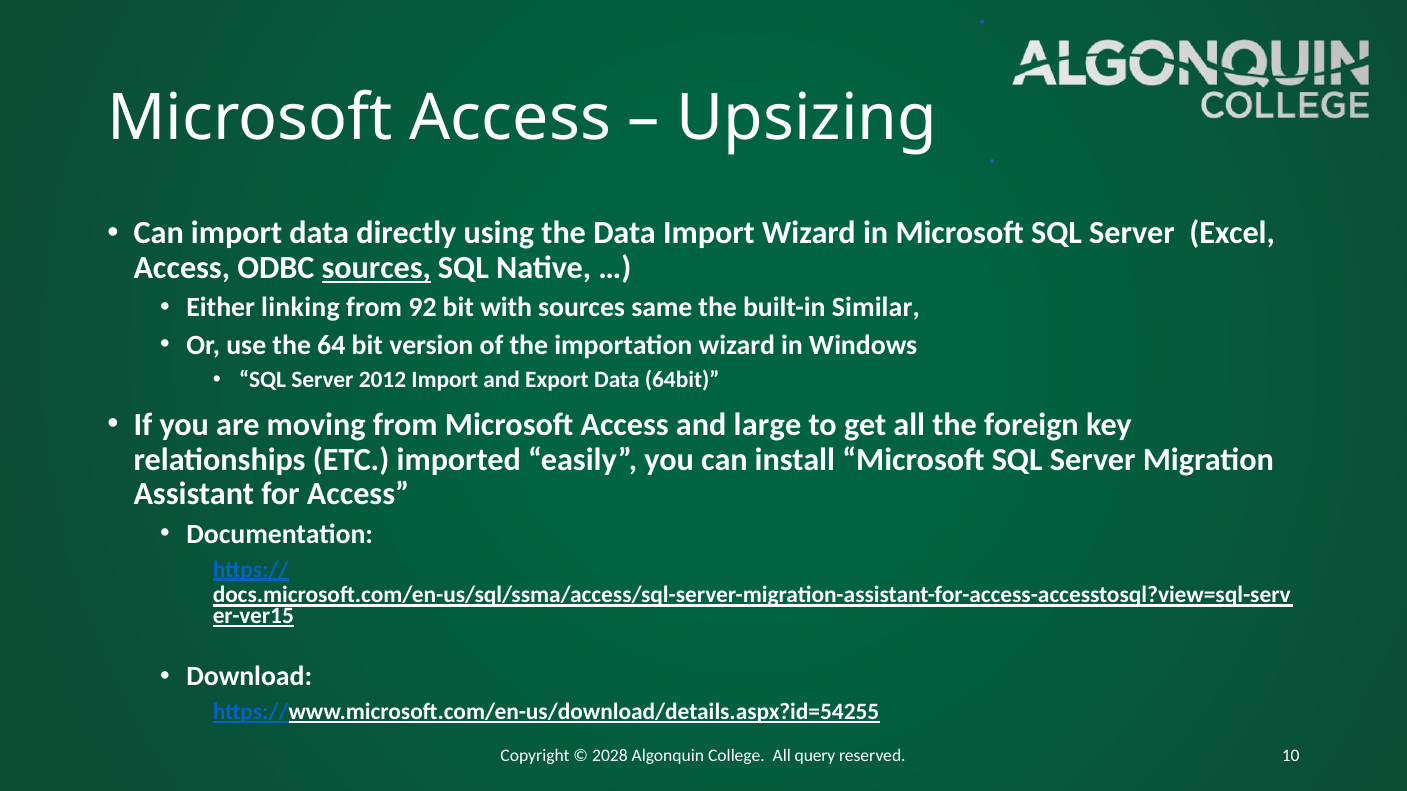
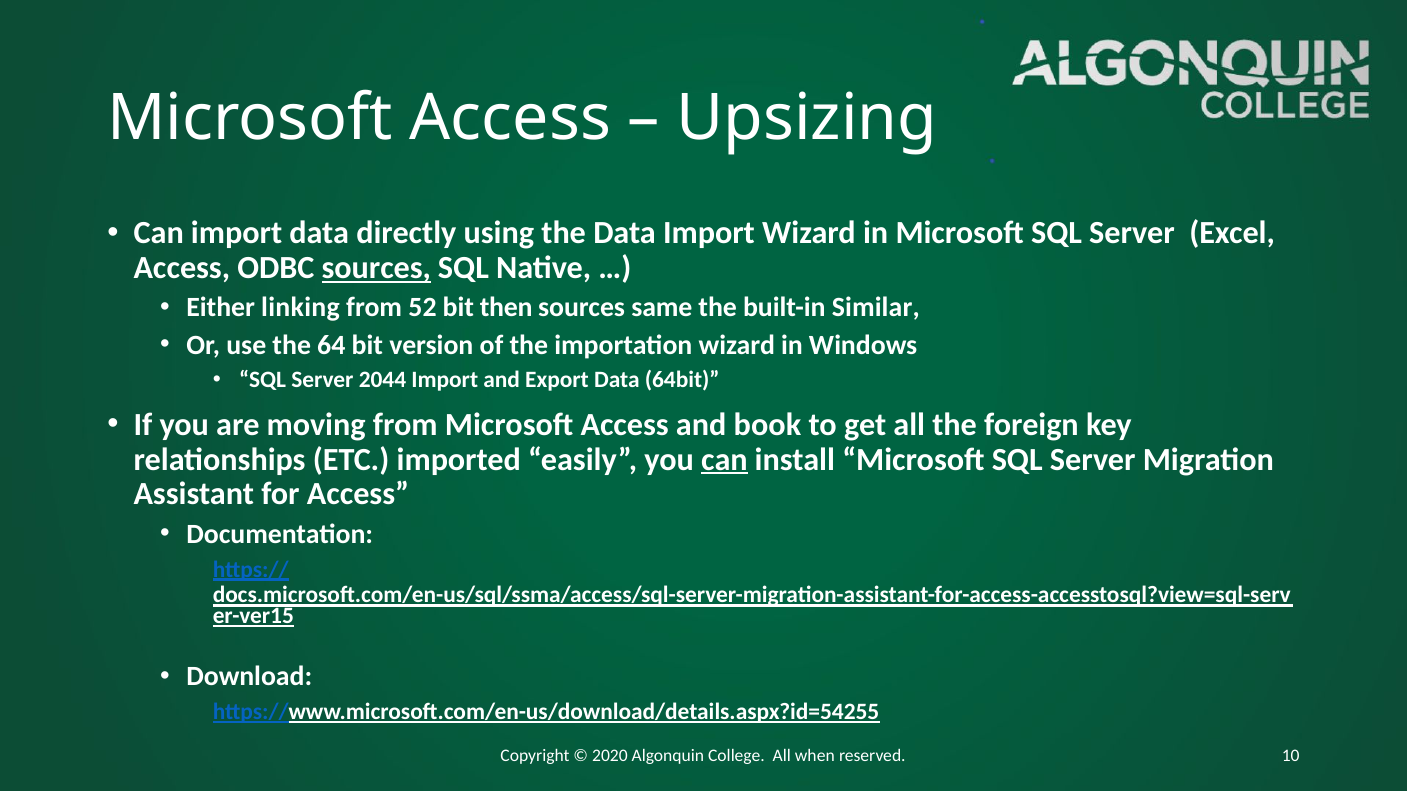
92: 92 -> 52
with: with -> then
2012: 2012 -> 2044
large: large -> book
can at (724, 460) underline: none -> present
2028: 2028 -> 2020
query: query -> when
